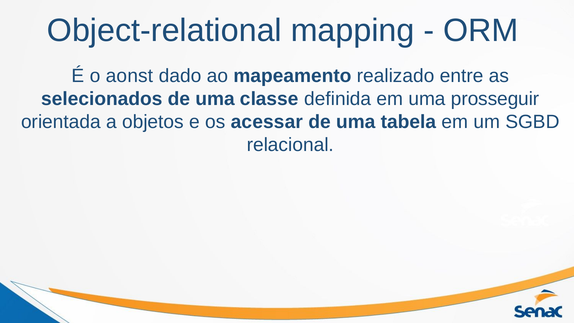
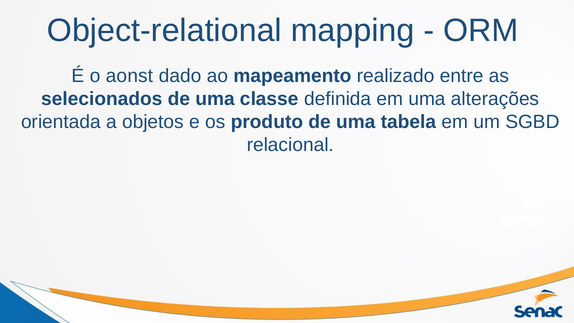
prosseguir: prosseguir -> alterações
acessar: acessar -> produto
